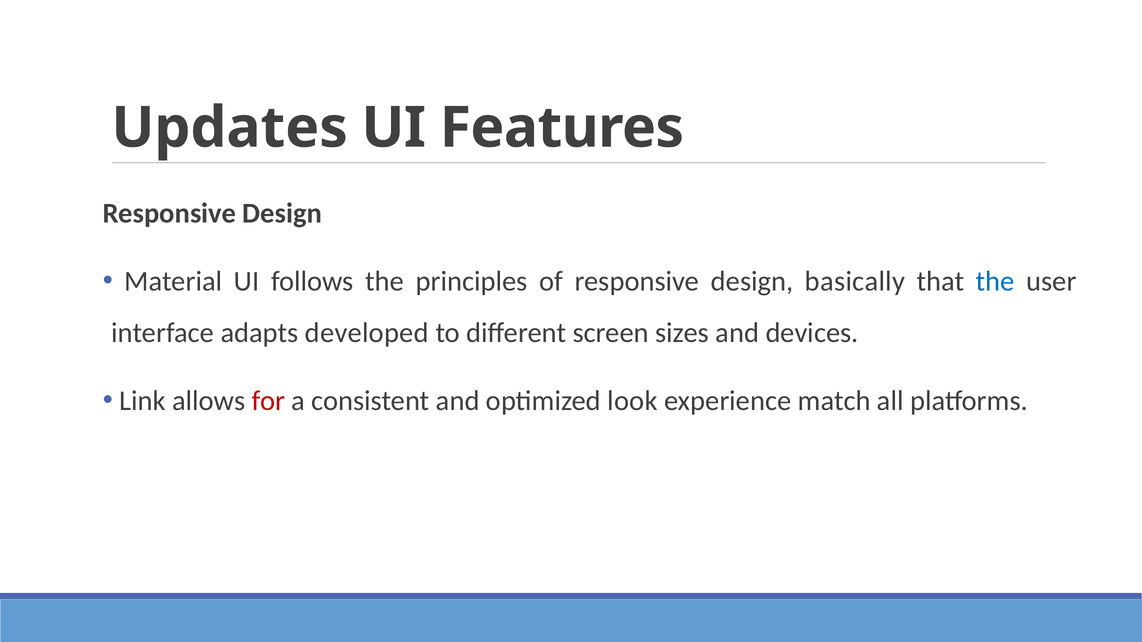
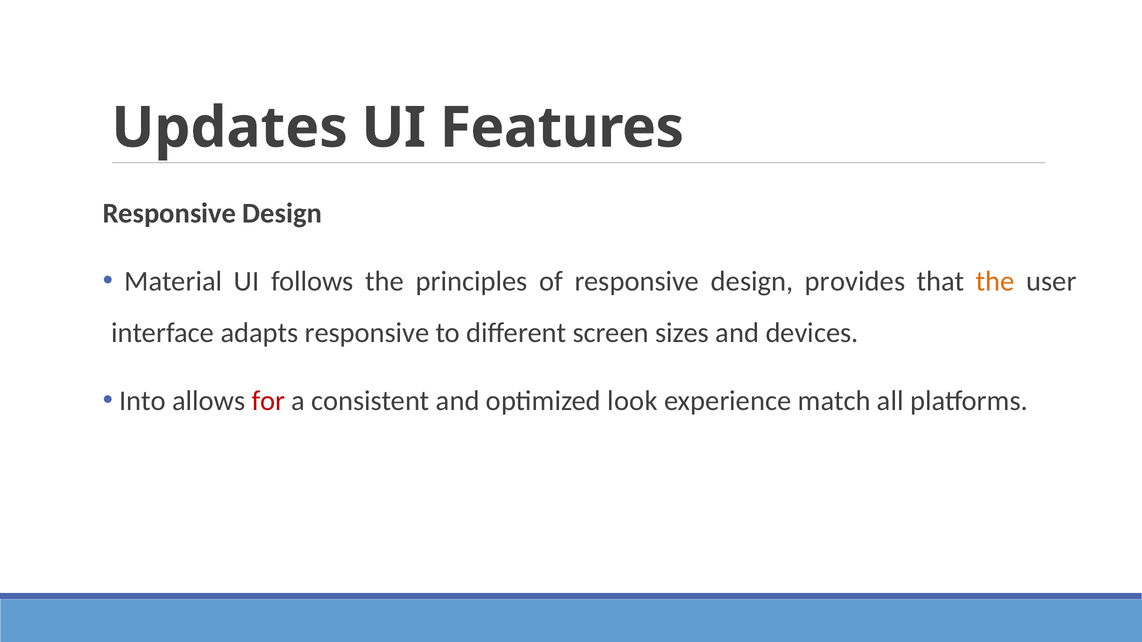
basically: basically -> provides
the at (995, 281) colour: blue -> orange
adapts developed: developed -> responsive
Link: Link -> Into
